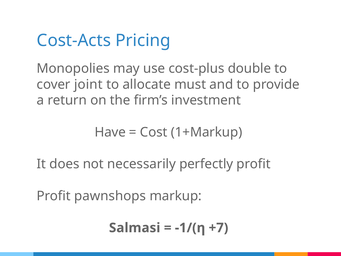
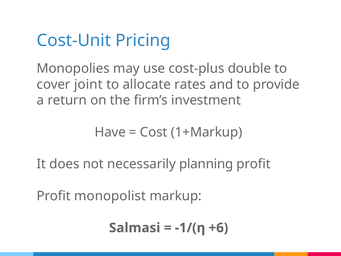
Cost-Acts: Cost-Acts -> Cost-Unit
must: must -> rates
perfectly: perfectly -> planning
pawnshops: pawnshops -> monopolist
+7: +7 -> +6
